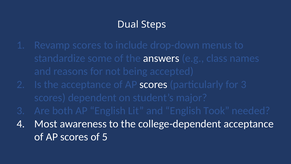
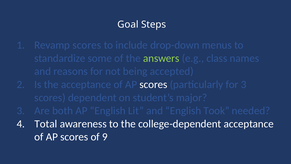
Dual: Dual -> Goal
answers colour: white -> light green
Most: Most -> Total
5: 5 -> 9
